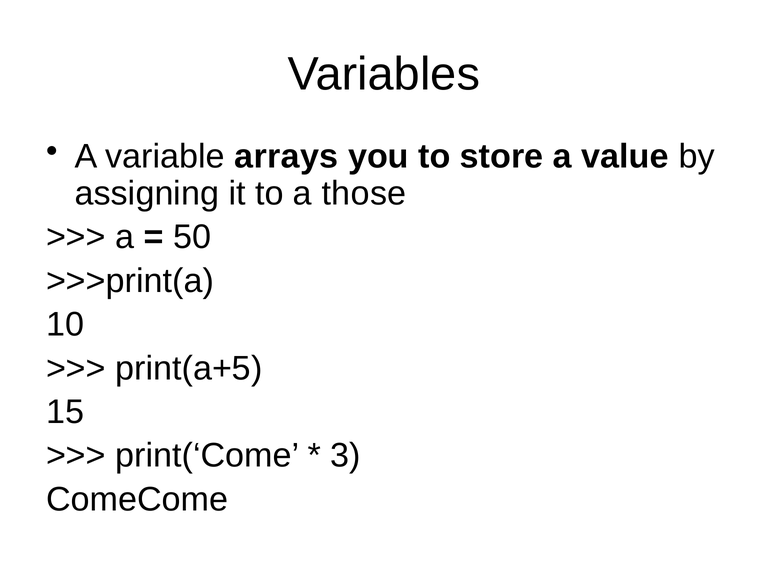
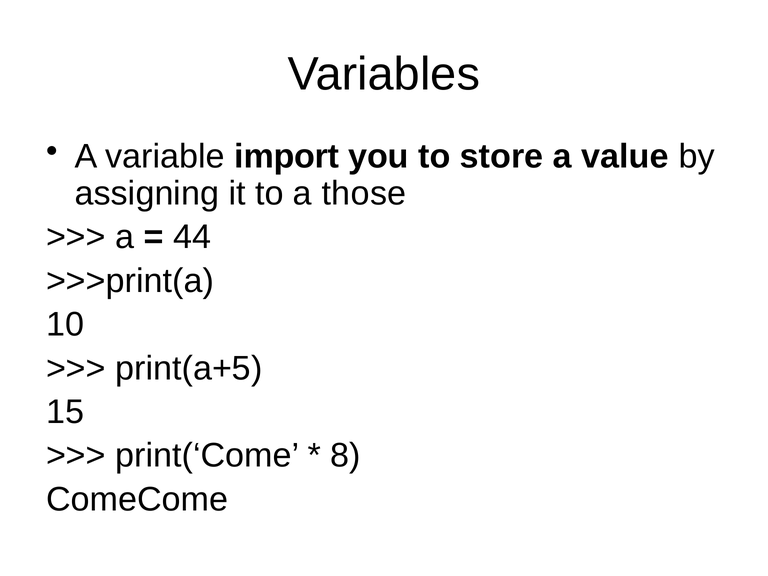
arrays: arrays -> import
50: 50 -> 44
3: 3 -> 8
